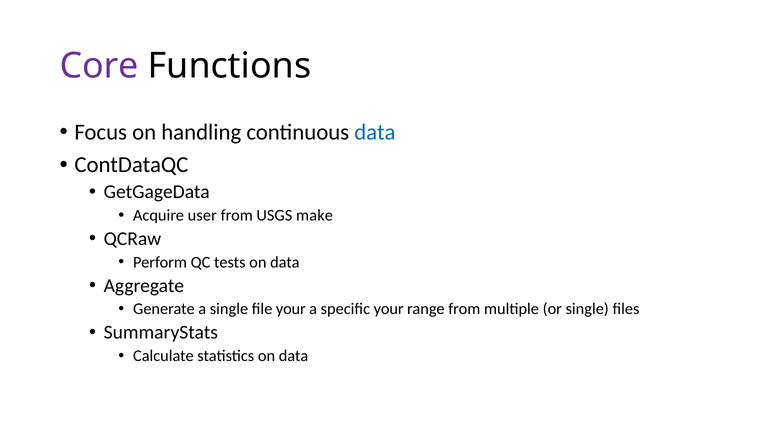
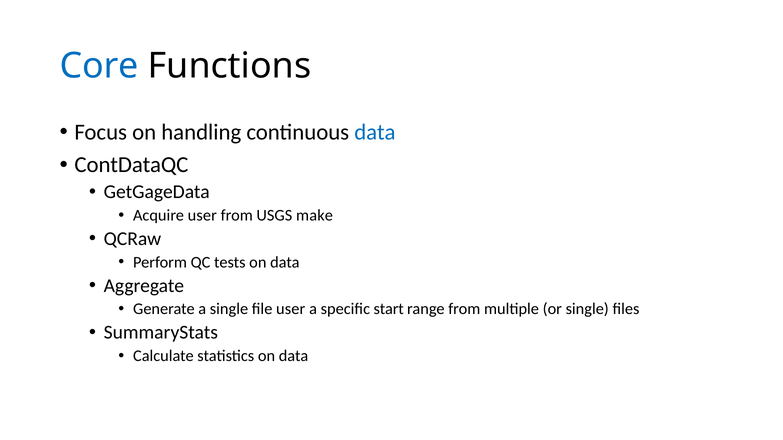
Core colour: purple -> blue
file your: your -> user
specific your: your -> start
